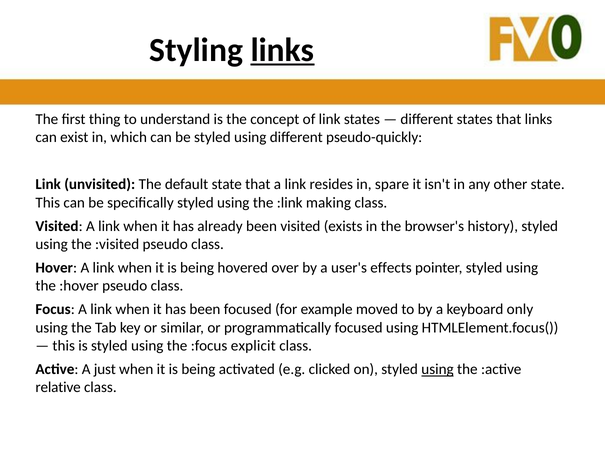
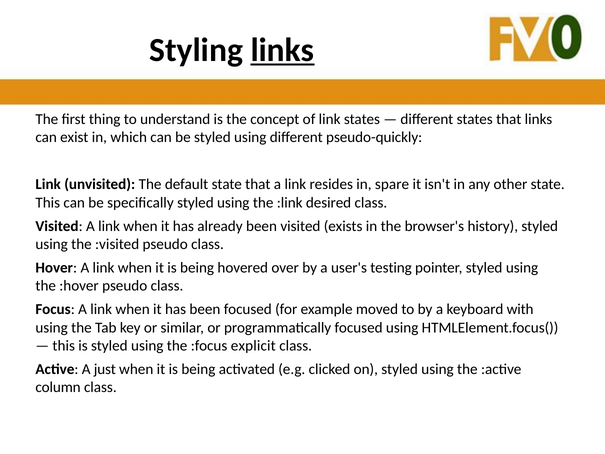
making: making -> desired
effects: effects -> testing
only: only -> with
using at (438, 369) underline: present -> none
relative: relative -> column
